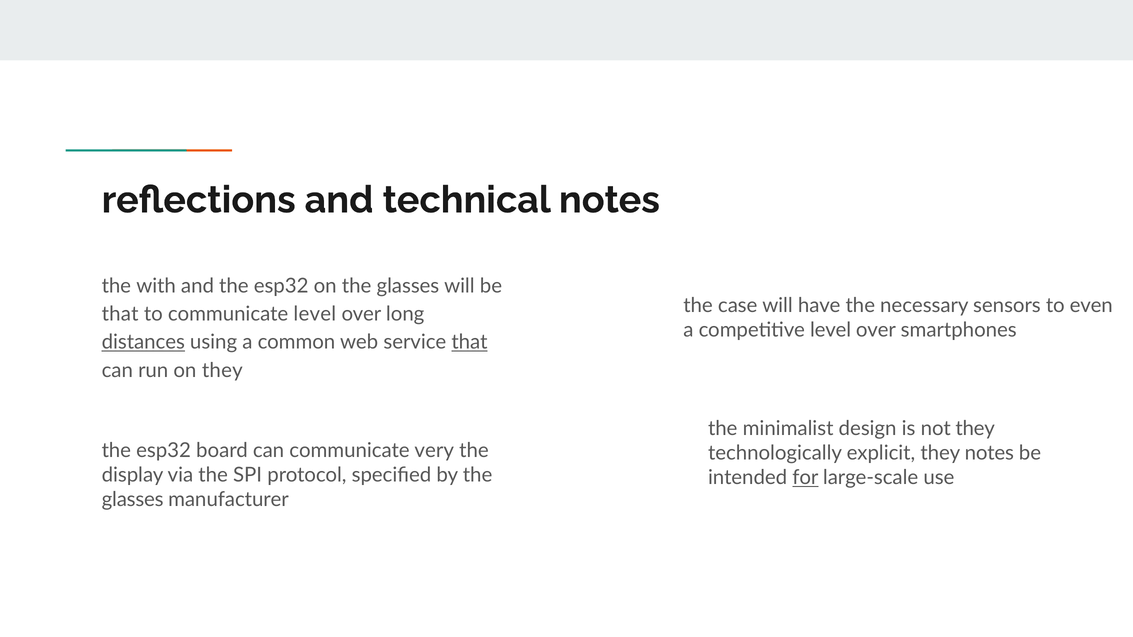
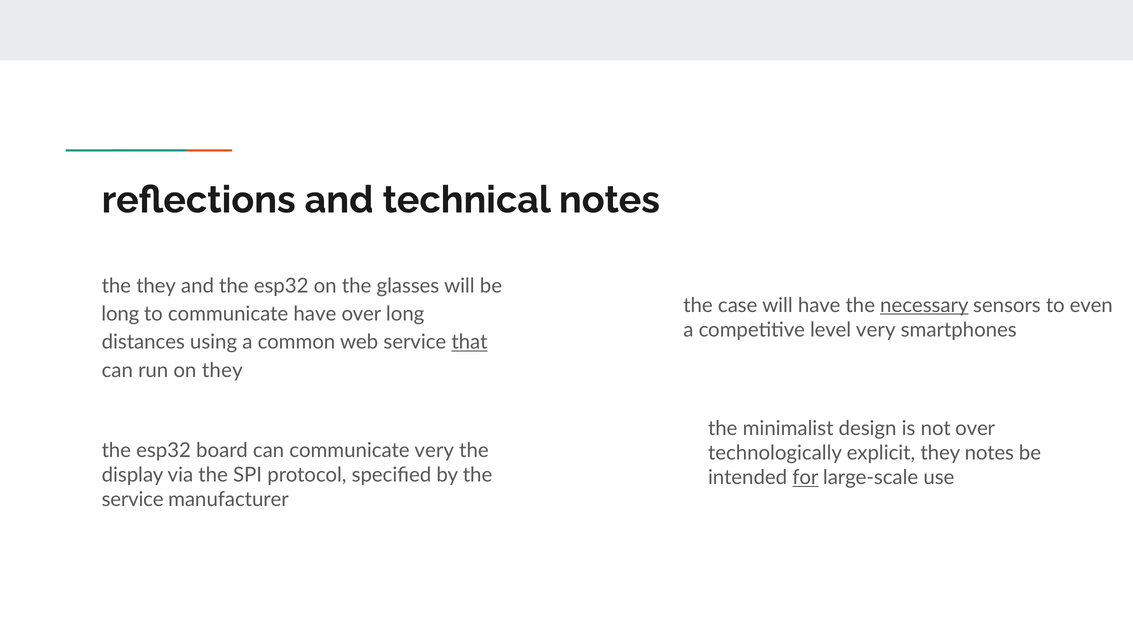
the with: with -> they
necessary underline: none -> present
that at (120, 314): that -> long
communicate level: level -> have
competitive level over: over -> very
distances underline: present -> none
not they: they -> over
glasses at (133, 500): glasses -> service
